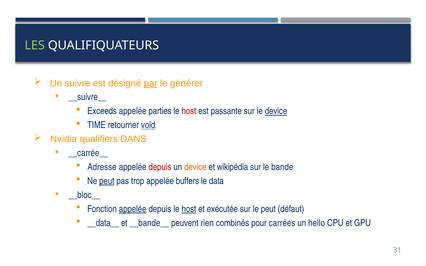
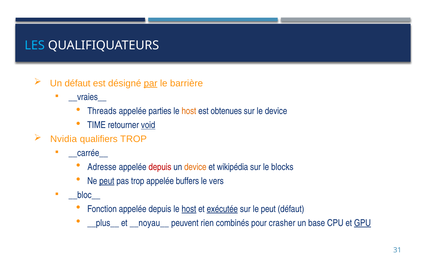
LES colour: light green -> light blue
Un suivre: suivre -> défaut
générer: générer -> barrière
__suivre__: __suivre__ -> __vraies__
Exceeds: Exceeds -> Threads
host at (189, 111) colour: red -> orange
passante: passante -> obtenues
device at (276, 111) underline: present -> none
qualifiers DANS: DANS -> TROP
bande: bande -> blocks
data: data -> vers
appelée at (133, 209) underline: present -> none
exécutée underline: none -> present
__data__: __data__ -> __plus__
__bande__: __bande__ -> __noyau__
carrées: carrées -> crasher
hello: hello -> base
GPU underline: none -> present
